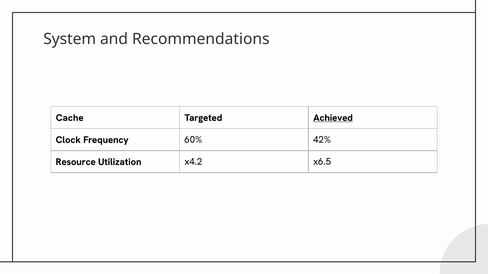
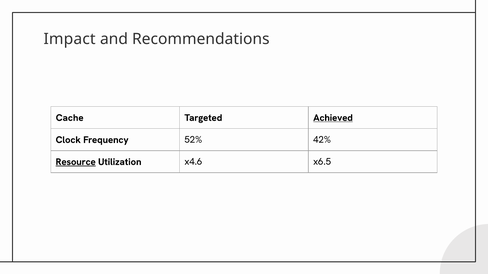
System: System -> Impact
60%: 60% -> 52%
Resource underline: none -> present
x4.2: x4.2 -> x4.6
